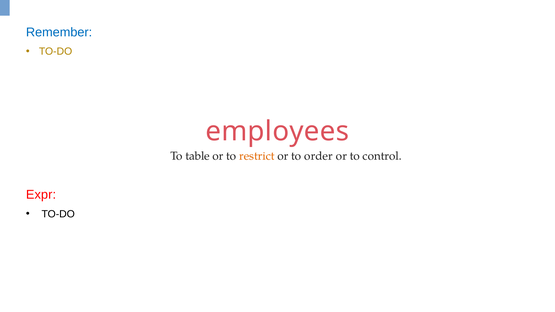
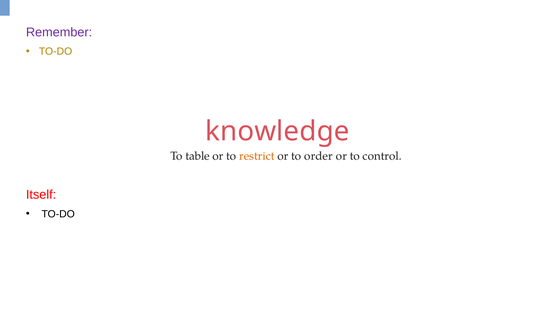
Remember colour: blue -> purple
employees: employees -> knowledge
Expr: Expr -> Itself
